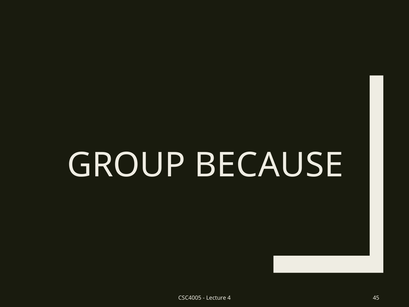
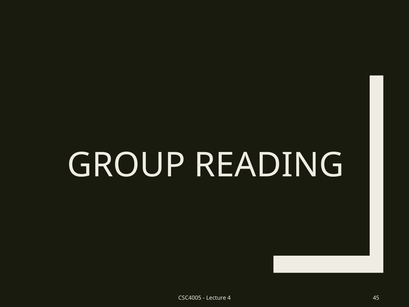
BECAUSE: BECAUSE -> READING
